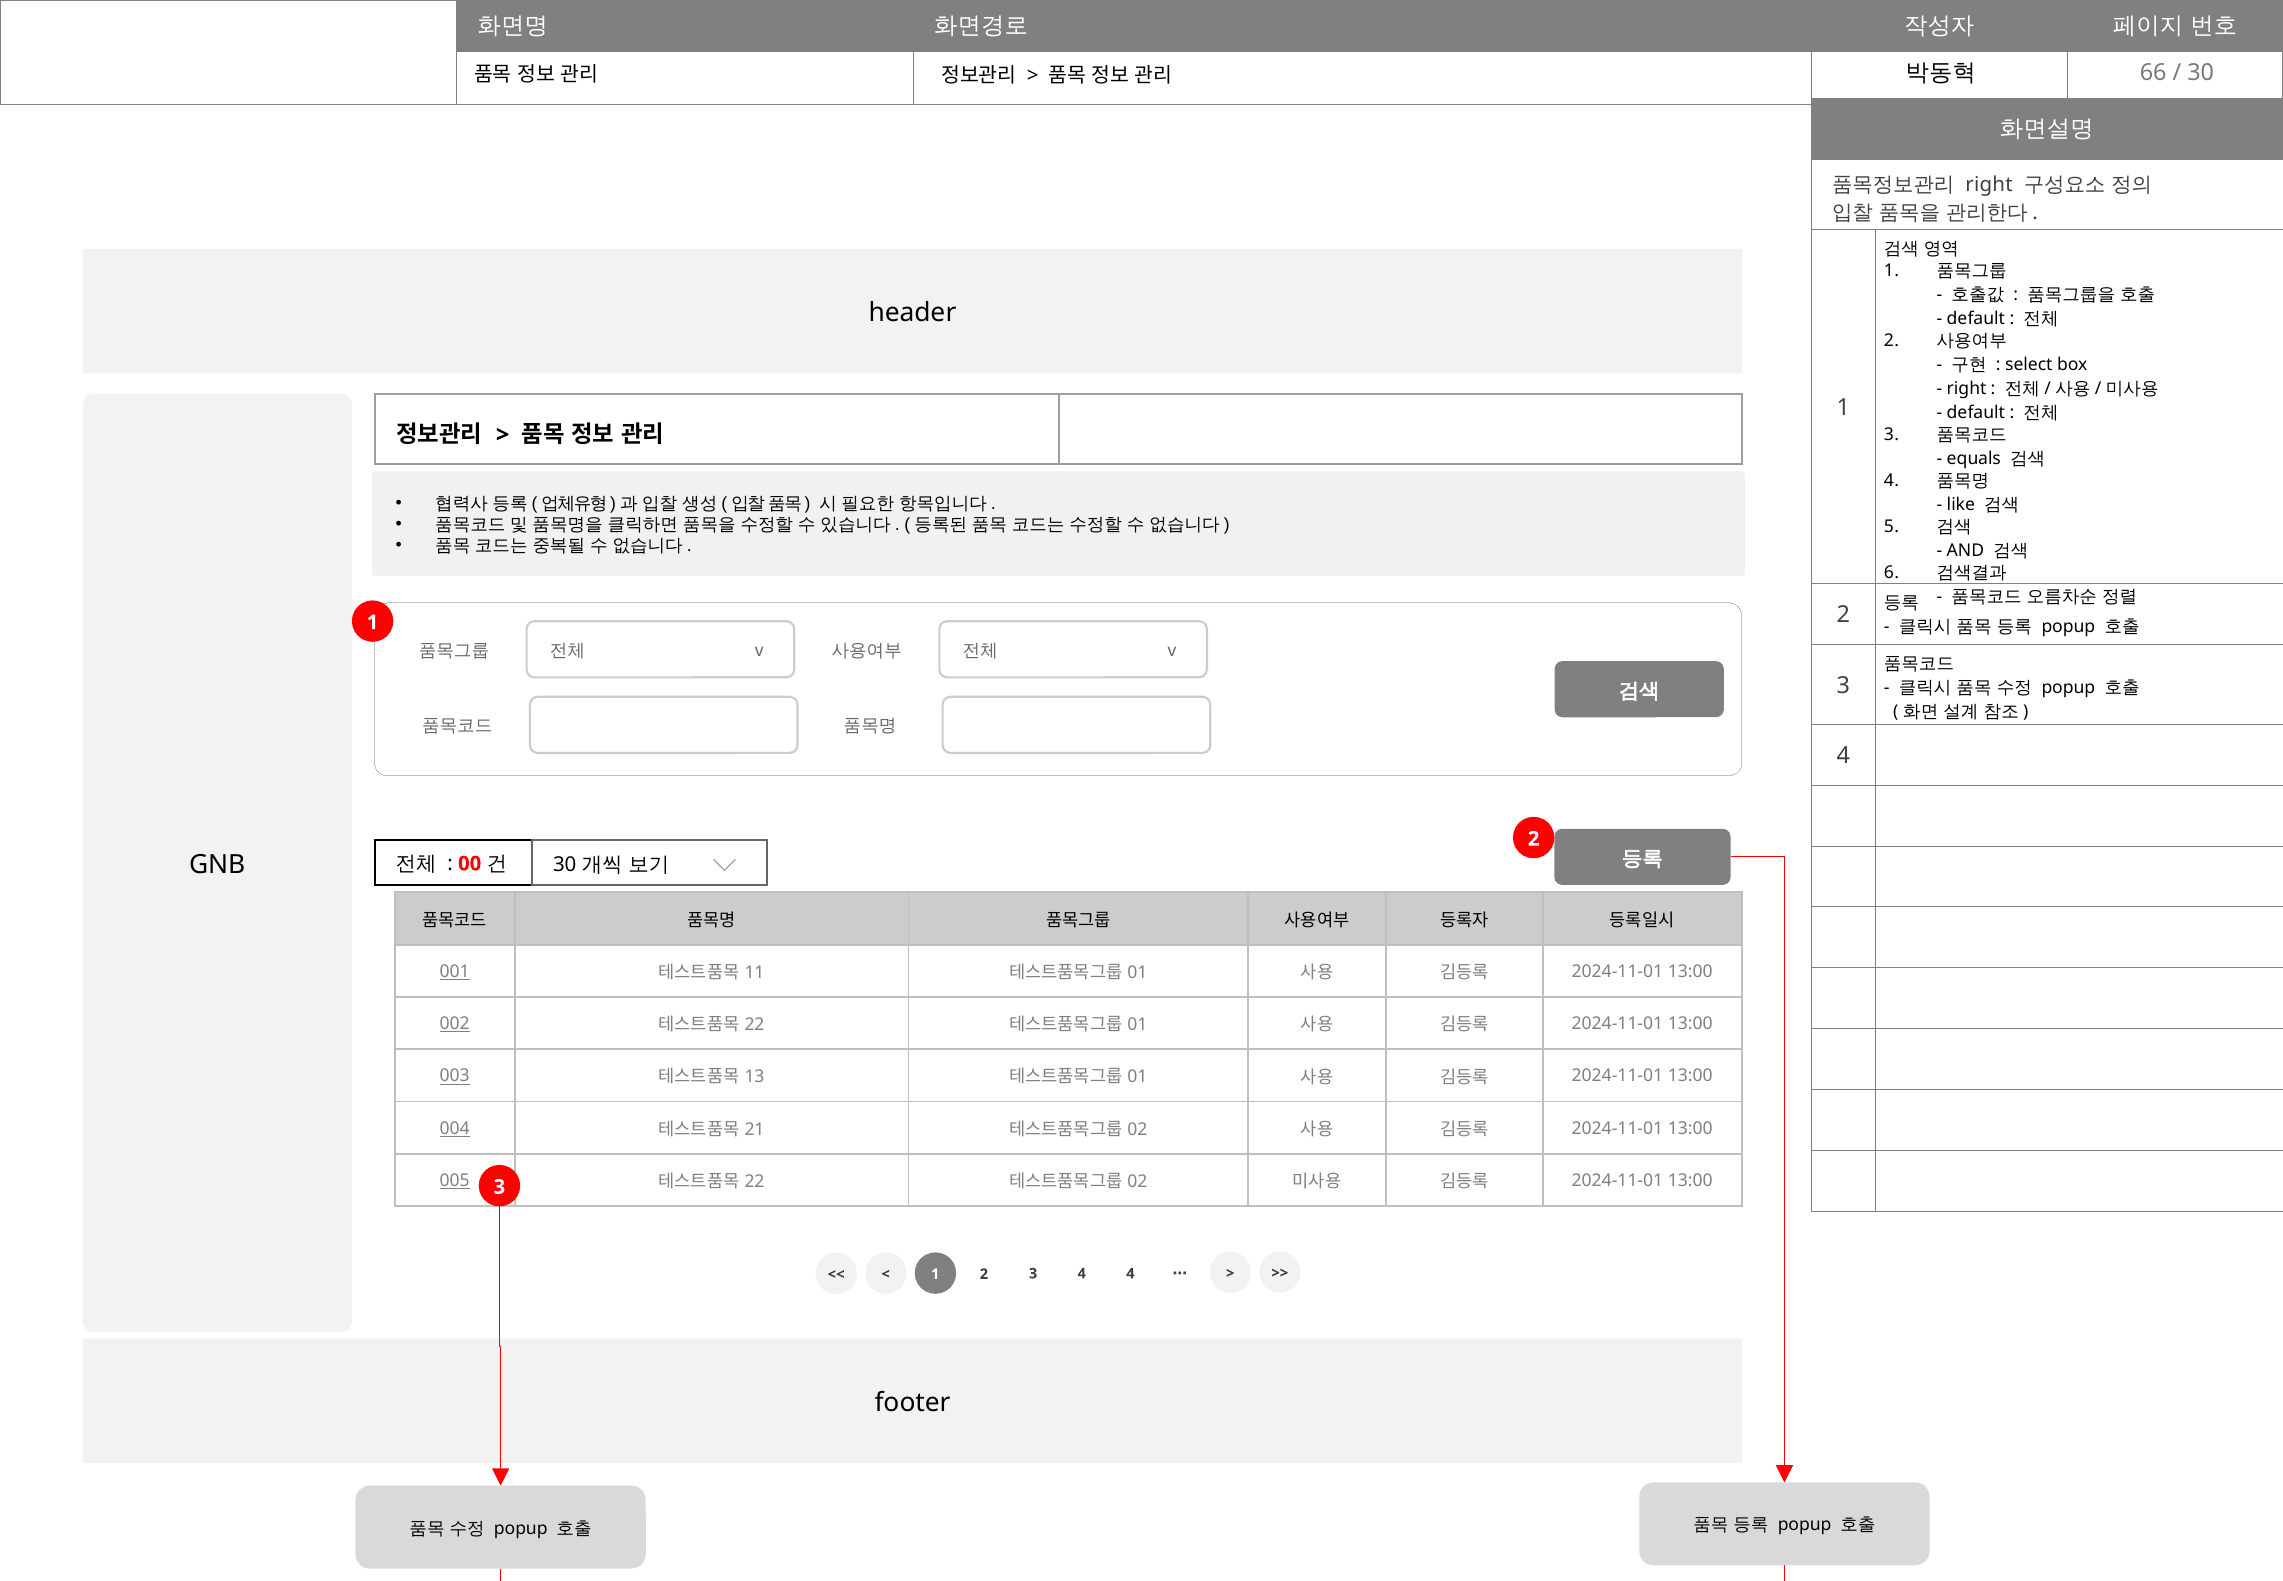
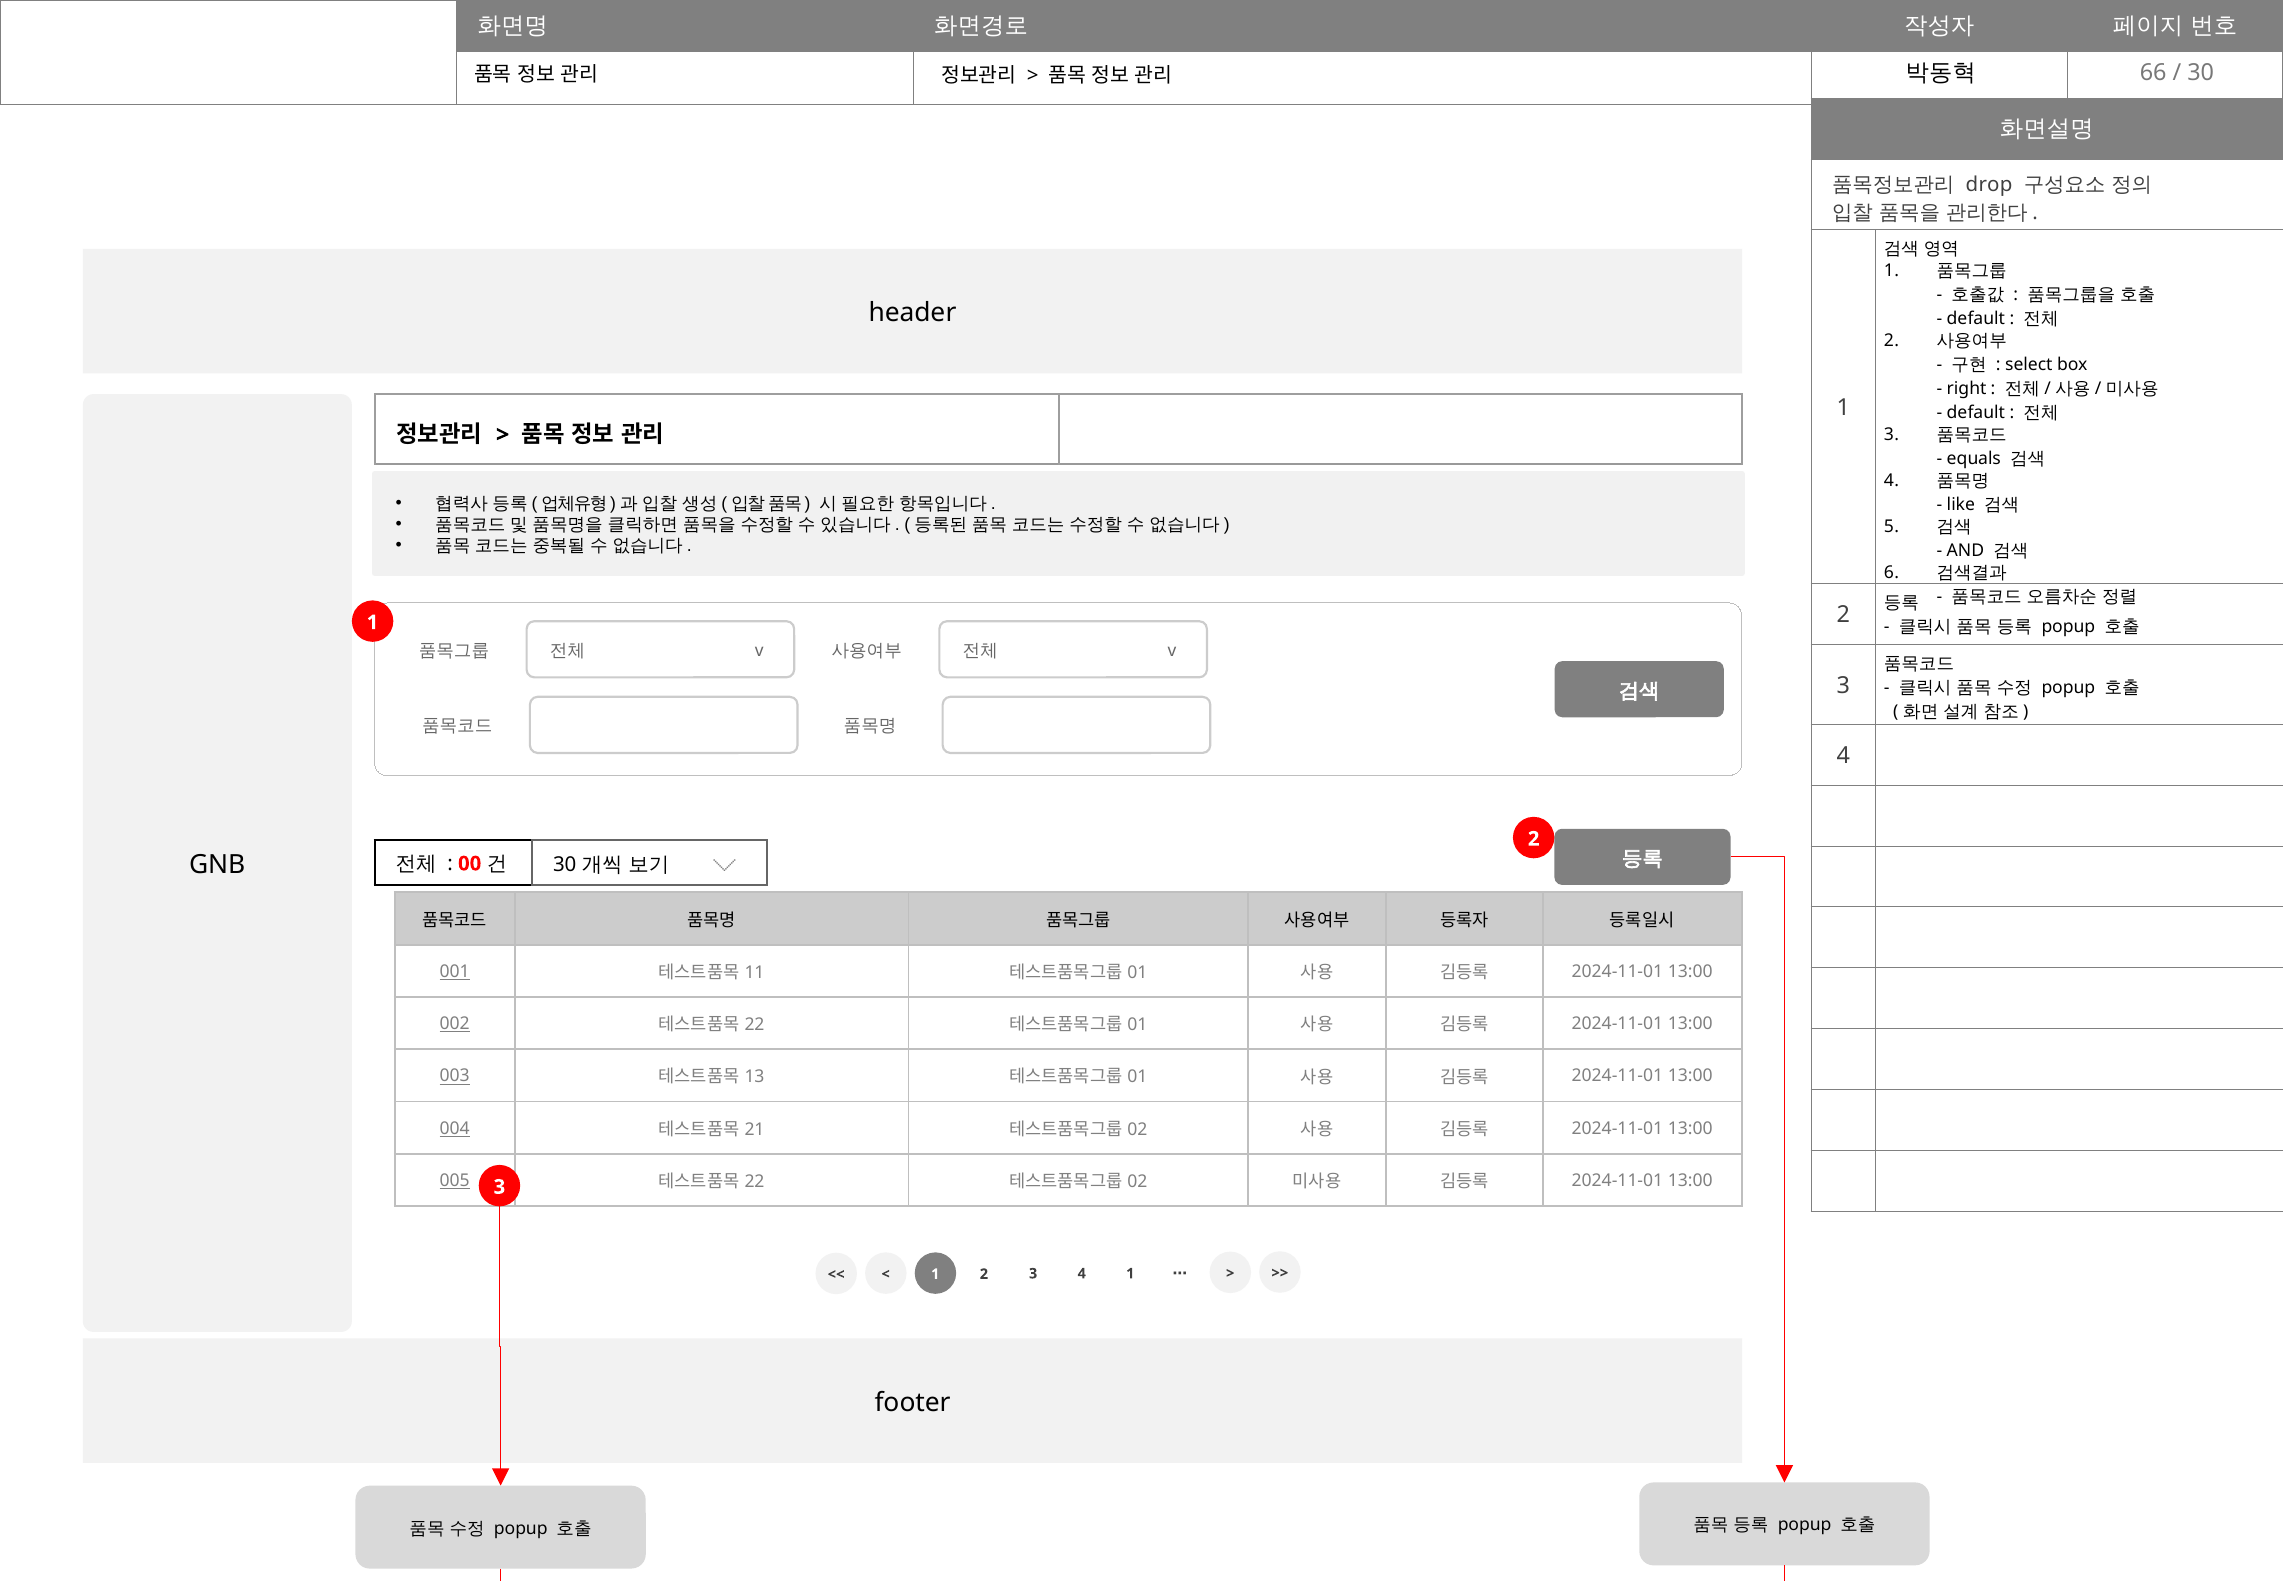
right at (1989, 185): right -> drop
4 at (1130, 1273): 4 -> 1
